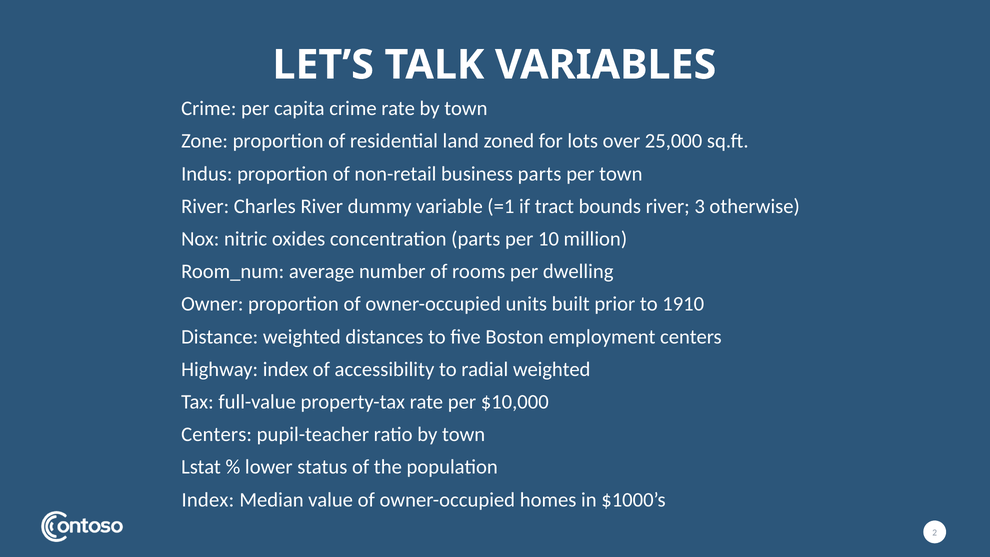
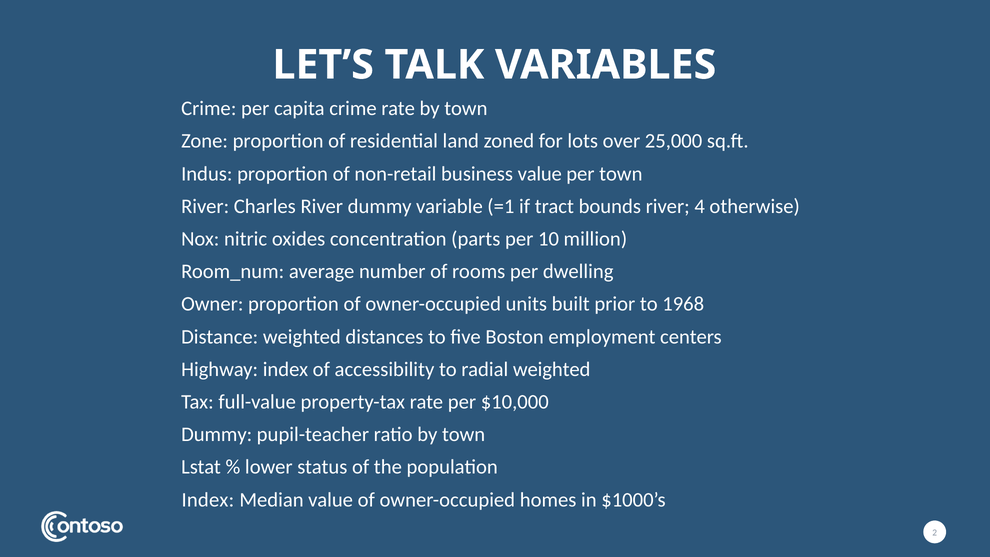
business parts: parts -> value
3: 3 -> 4
1910: 1910 -> 1968
Centers at (217, 434): Centers -> Dummy
